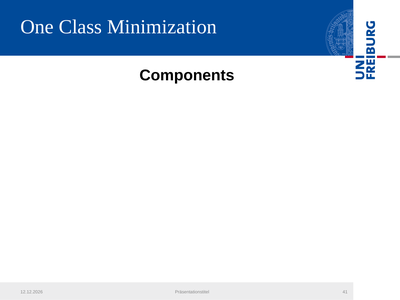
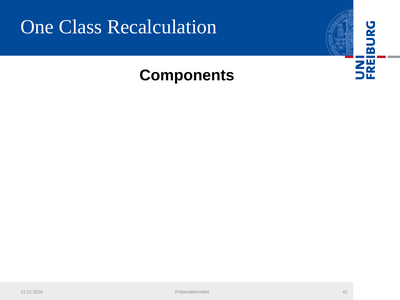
Minimization: Minimization -> Recalculation
